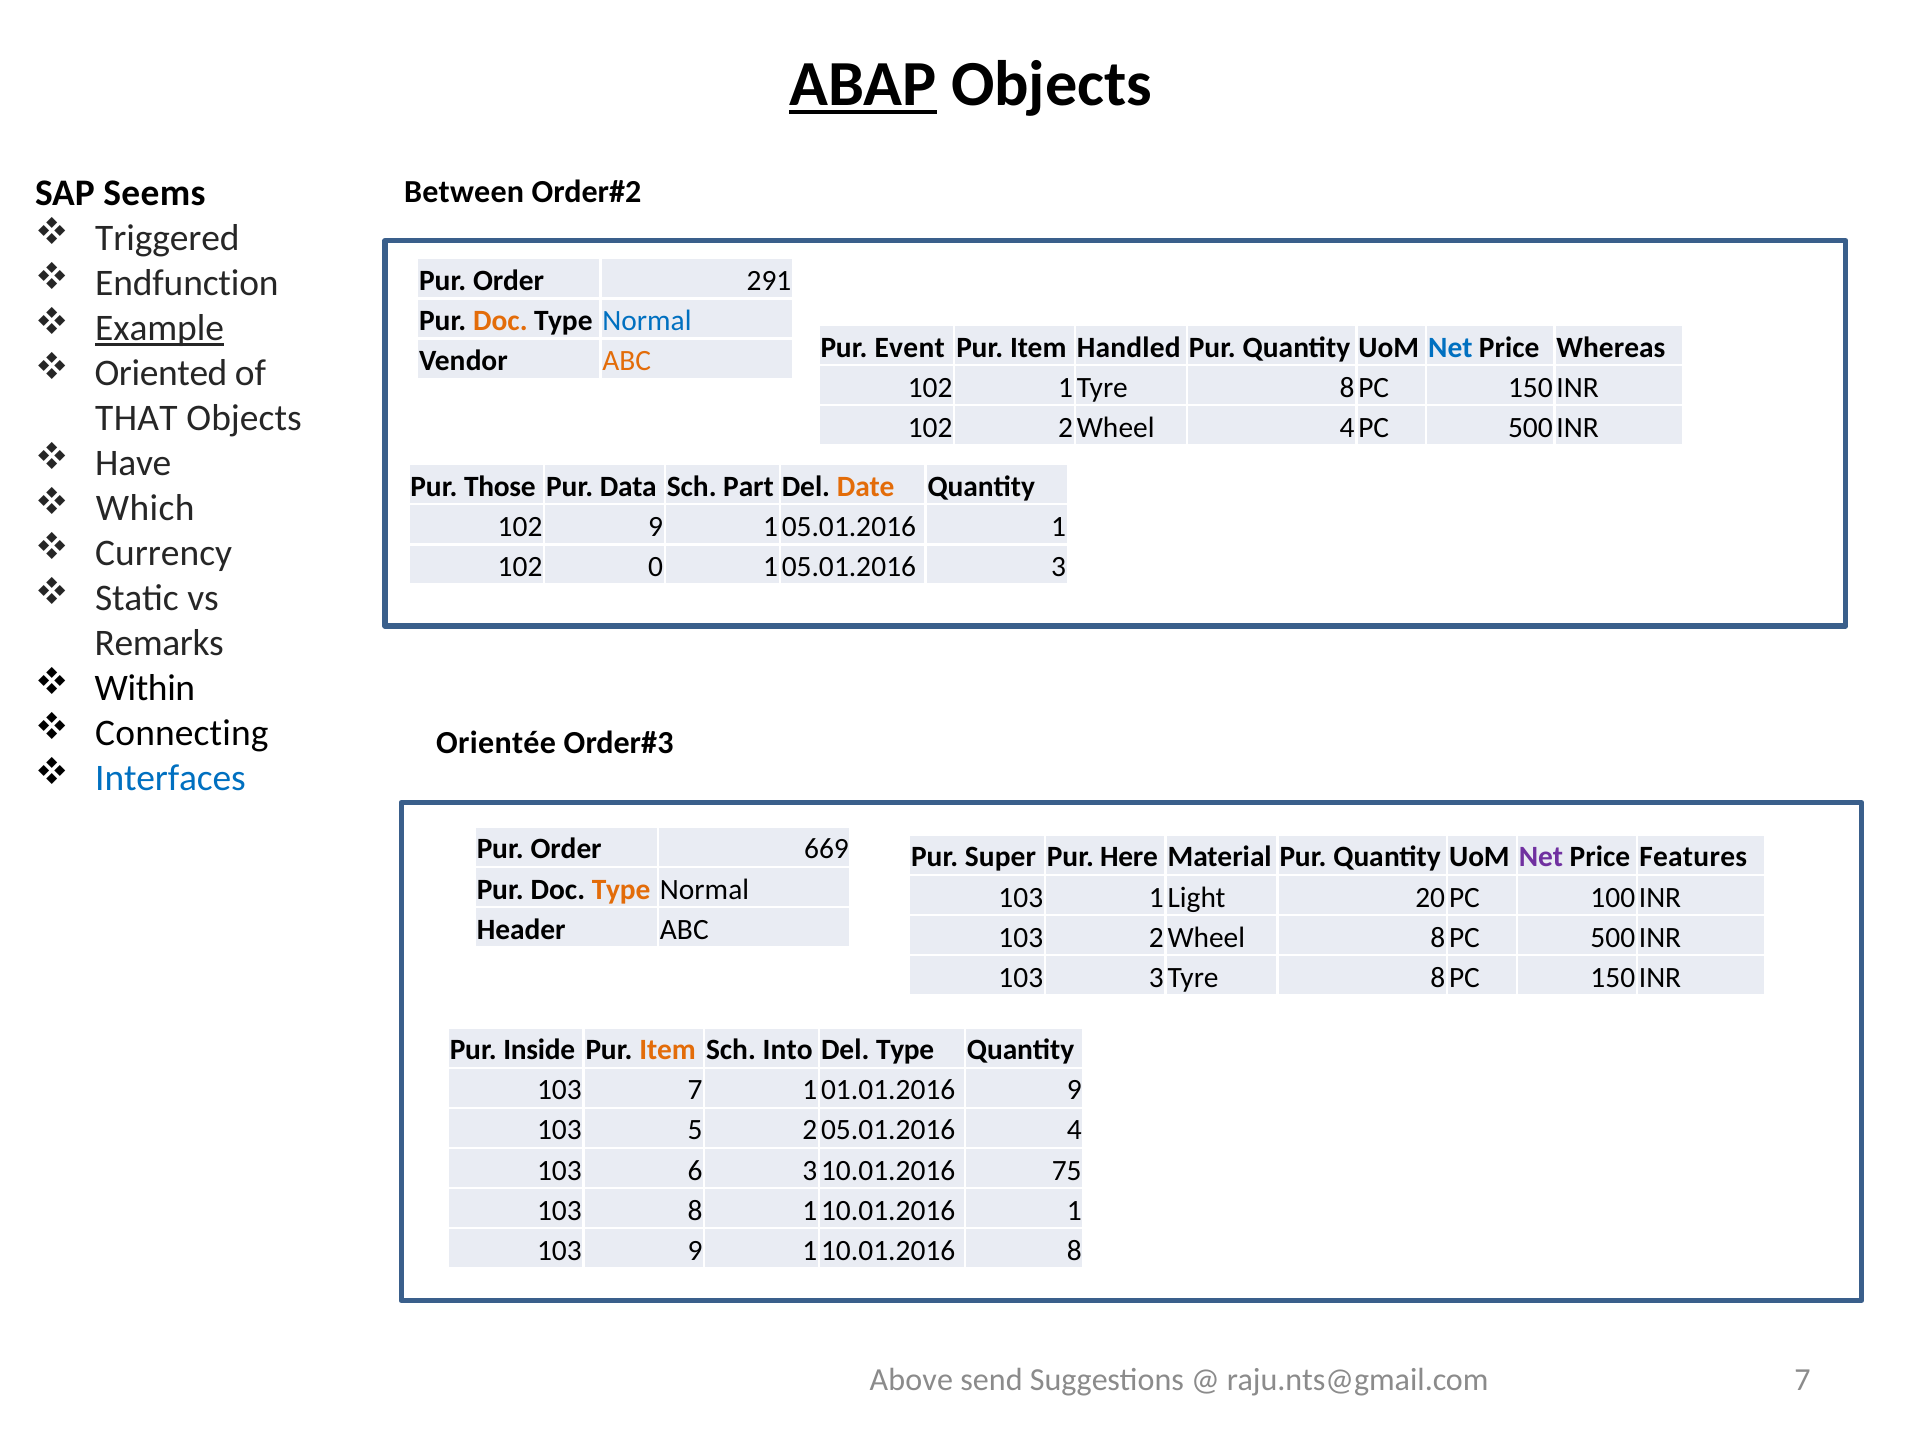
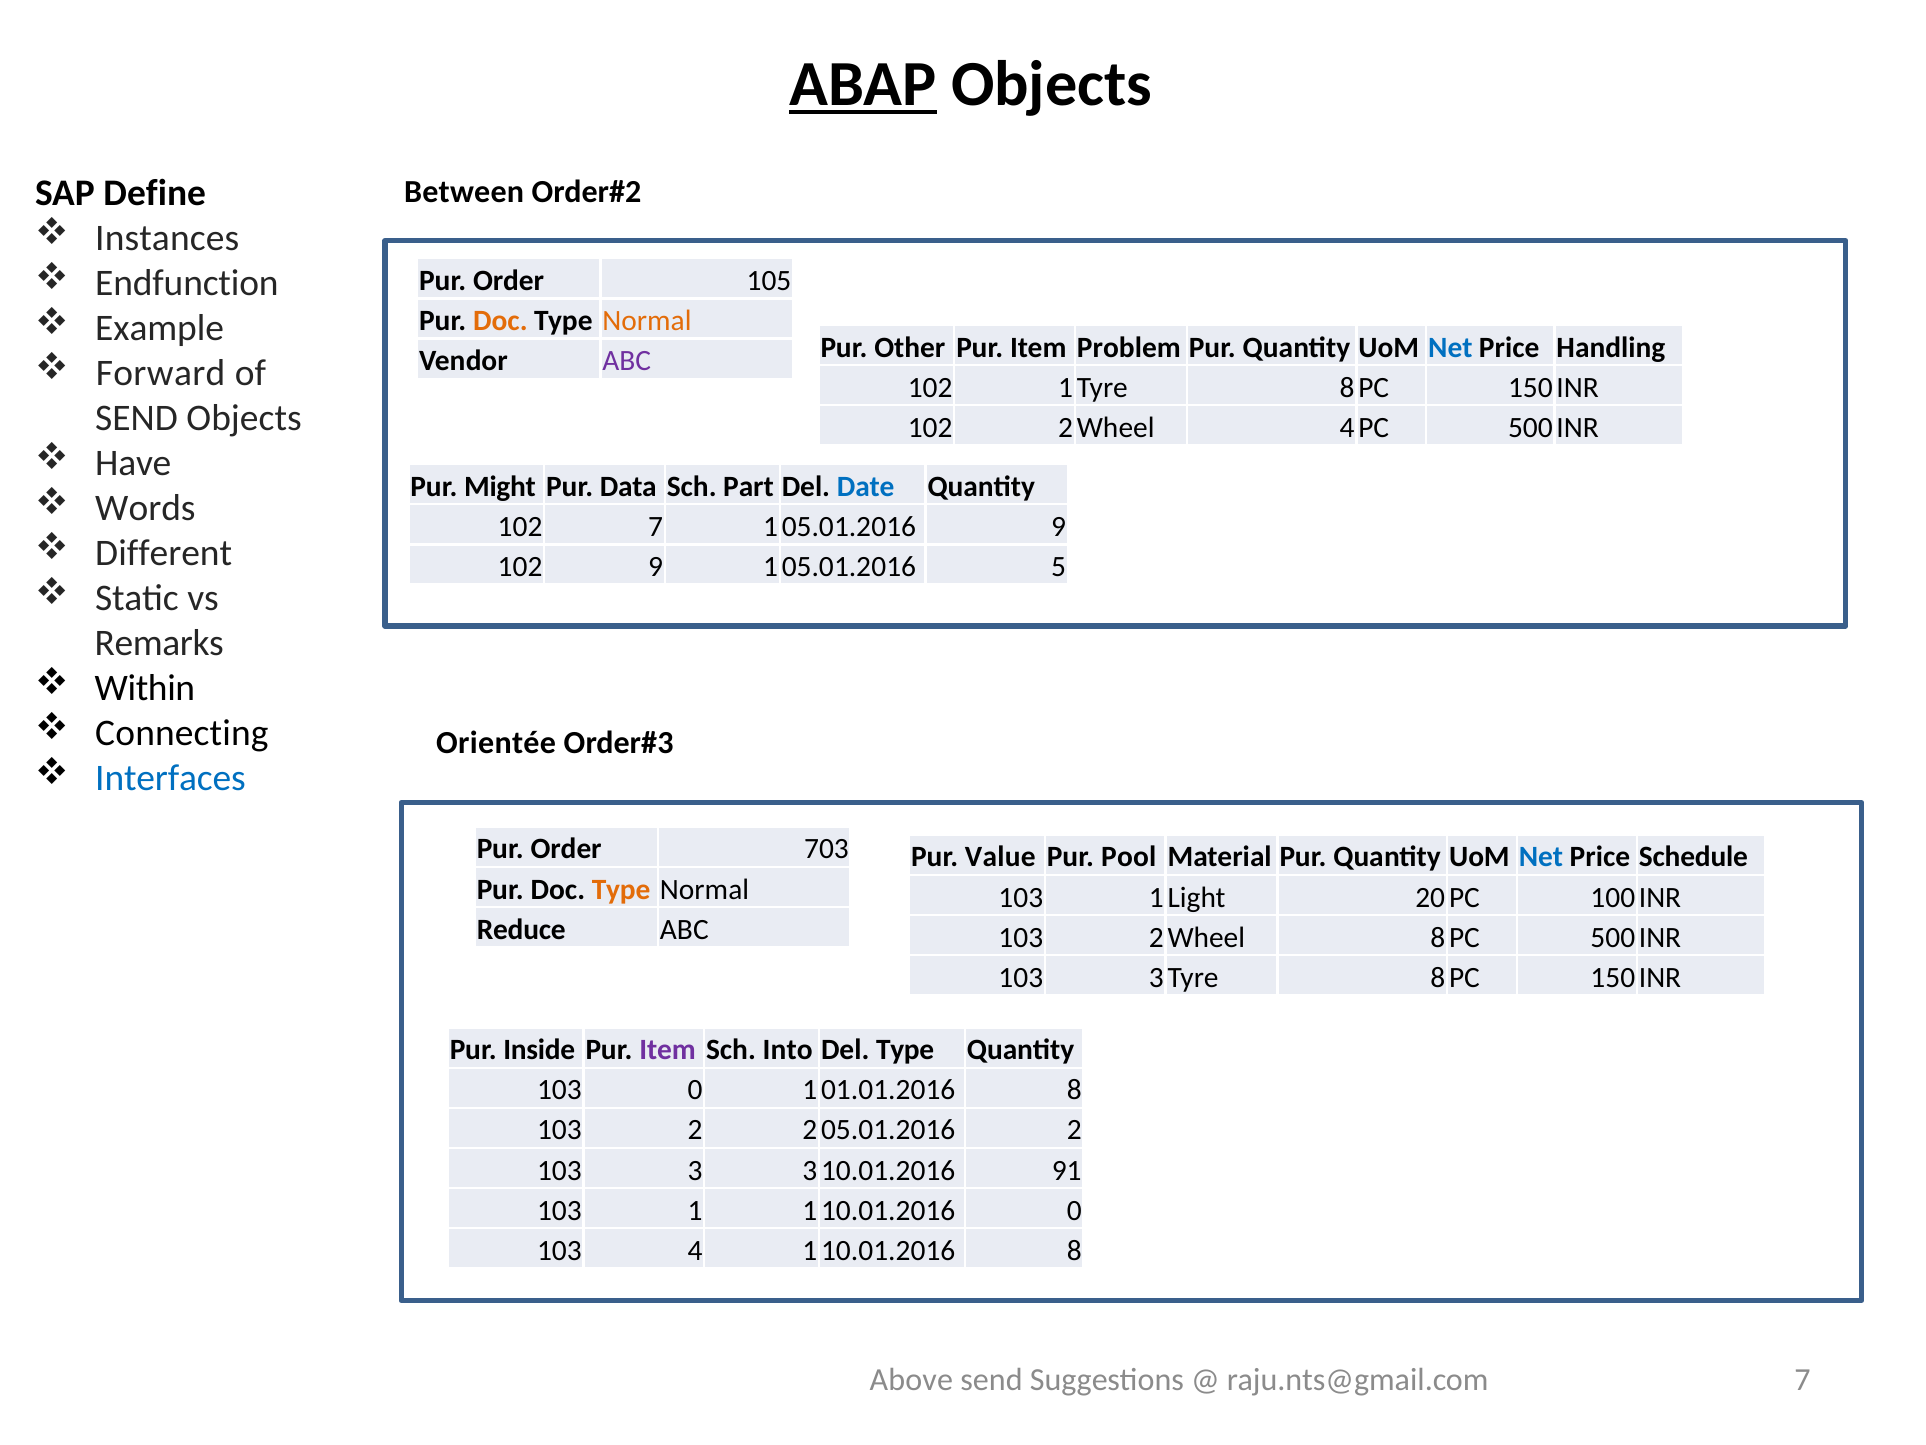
Seems: Seems -> Define
Triggered: Triggered -> Instances
291: 291 -> 105
Example underline: present -> none
Normal at (647, 321) colour: blue -> orange
ABC at (627, 361) colour: orange -> purple
Event: Event -> Other
Handled: Handled -> Problem
Whereas: Whereas -> Handling
Oriented: Oriented -> Forward
THAT at (136, 418): THAT -> SEND
Those: Those -> Might
Date colour: orange -> blue
Which: Which -> Words
102 9: 9 -> 7
1 at (1059, 526): 1 -> 9
Currency: Currency -> Different
102 0: 0 -> 9
3: 3 -> 5
669: 669 -> 703
Super: Super -> Value
Here: Here -> Pool
Net at (1541, 857) colour: purple -> blue
Features: Features -> Schedule
Header: Header -> Reduce
Item at (668, 1050) colour: orange -> purple
103 7: 7 -> 0
9 at (1074, 1090): 9 -> 8
103 5: 5 -> 2
4 at (1074, 1130): 4 -> 2
6: 6 -> 3
75: 75 -> 91
103 8: 8 -> 1
1 at (1074, 1210): 1 -> 0
103 9: 9 -> 4
